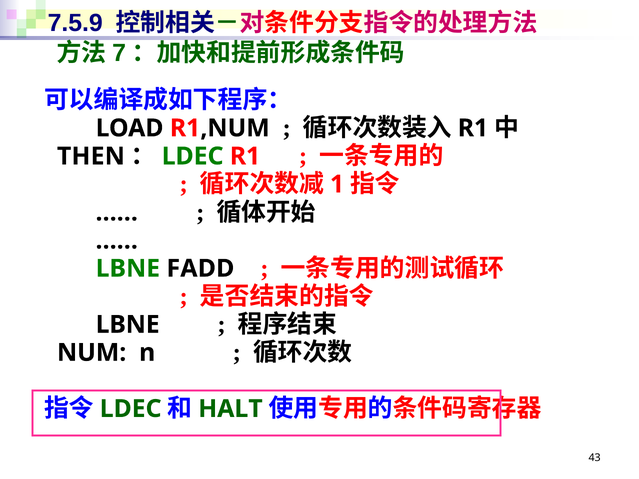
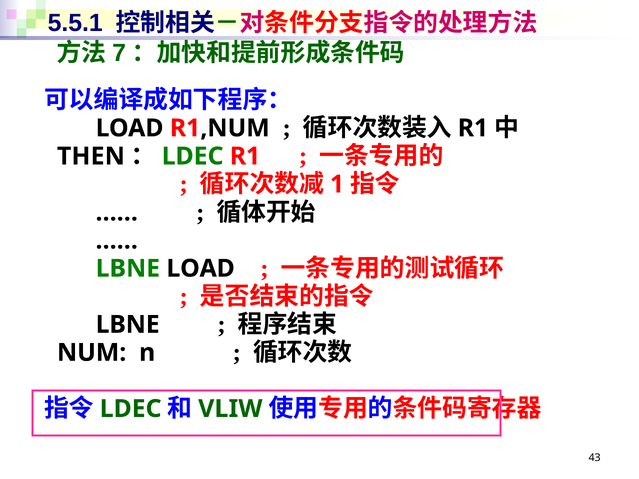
7.5.9: 7.5.9 -> 5.5.1
LBNE FADD: FADD -> LOAD
HALT: HALT -> VLIW
